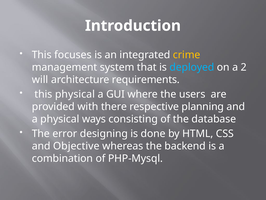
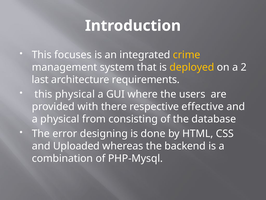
deployed colour: light blue -> yellow
will: will -> last
planning: planning -> effective
ways: ways -> from
Objective: Objective -> Uploaded
